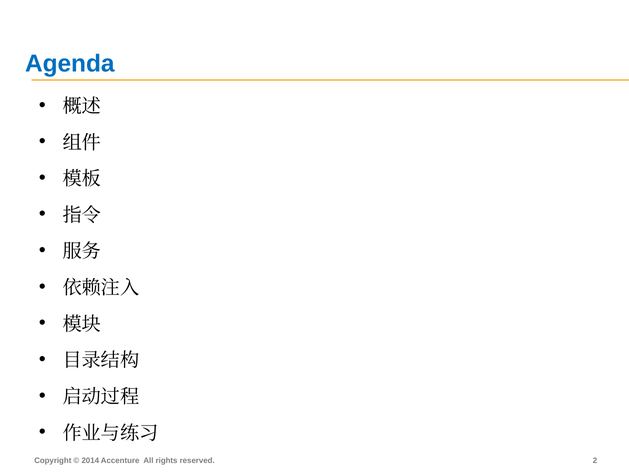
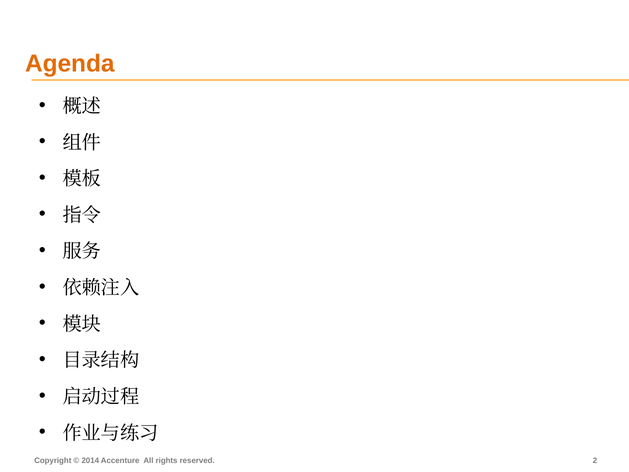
Agenda colour: blue -> orange
